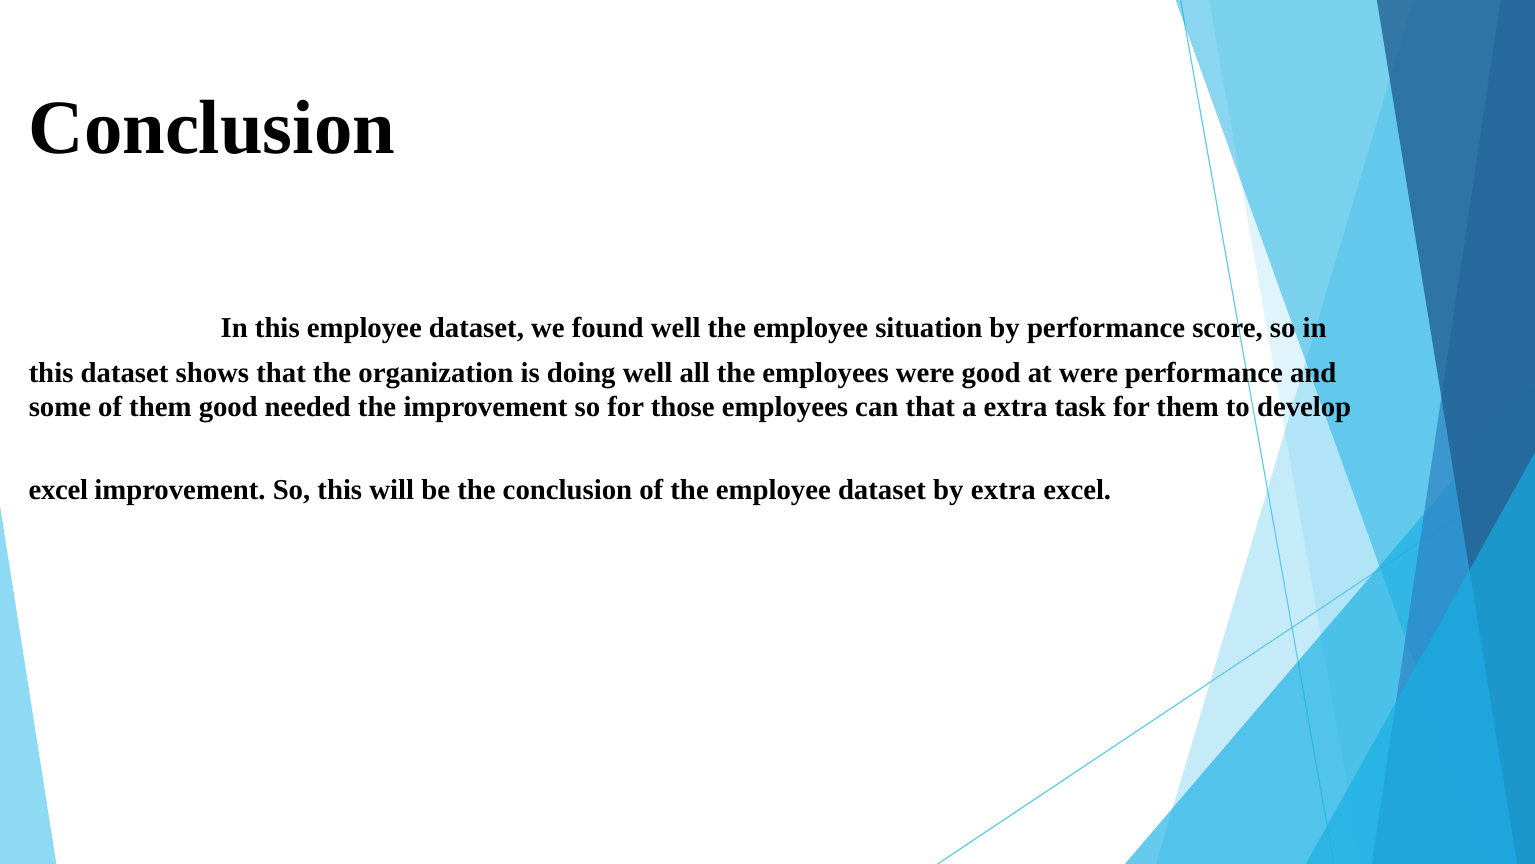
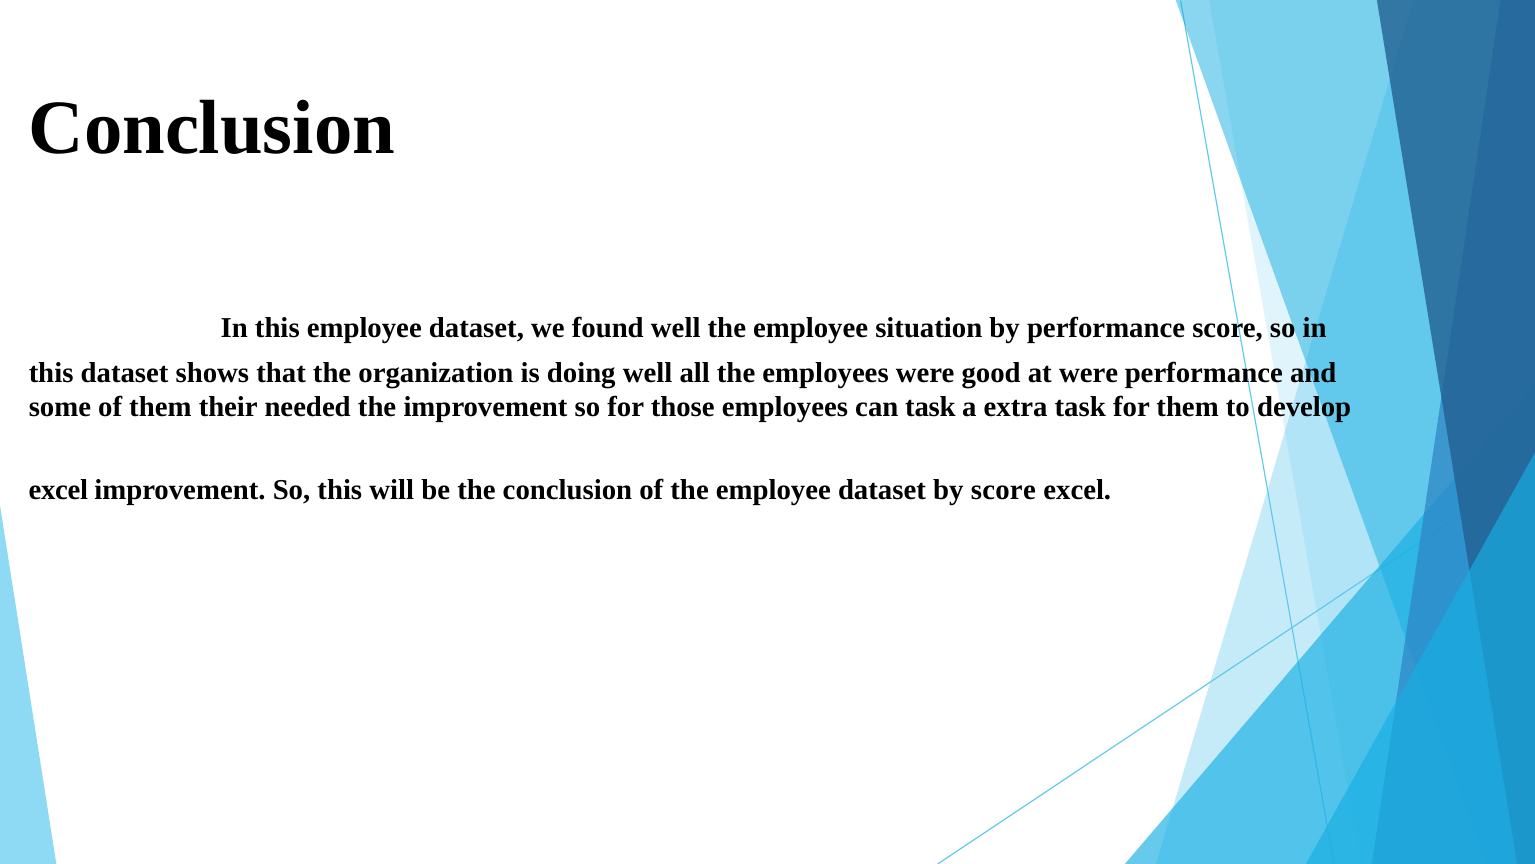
them good: good -> their
can that: that -> task
by extra: extra -> score
